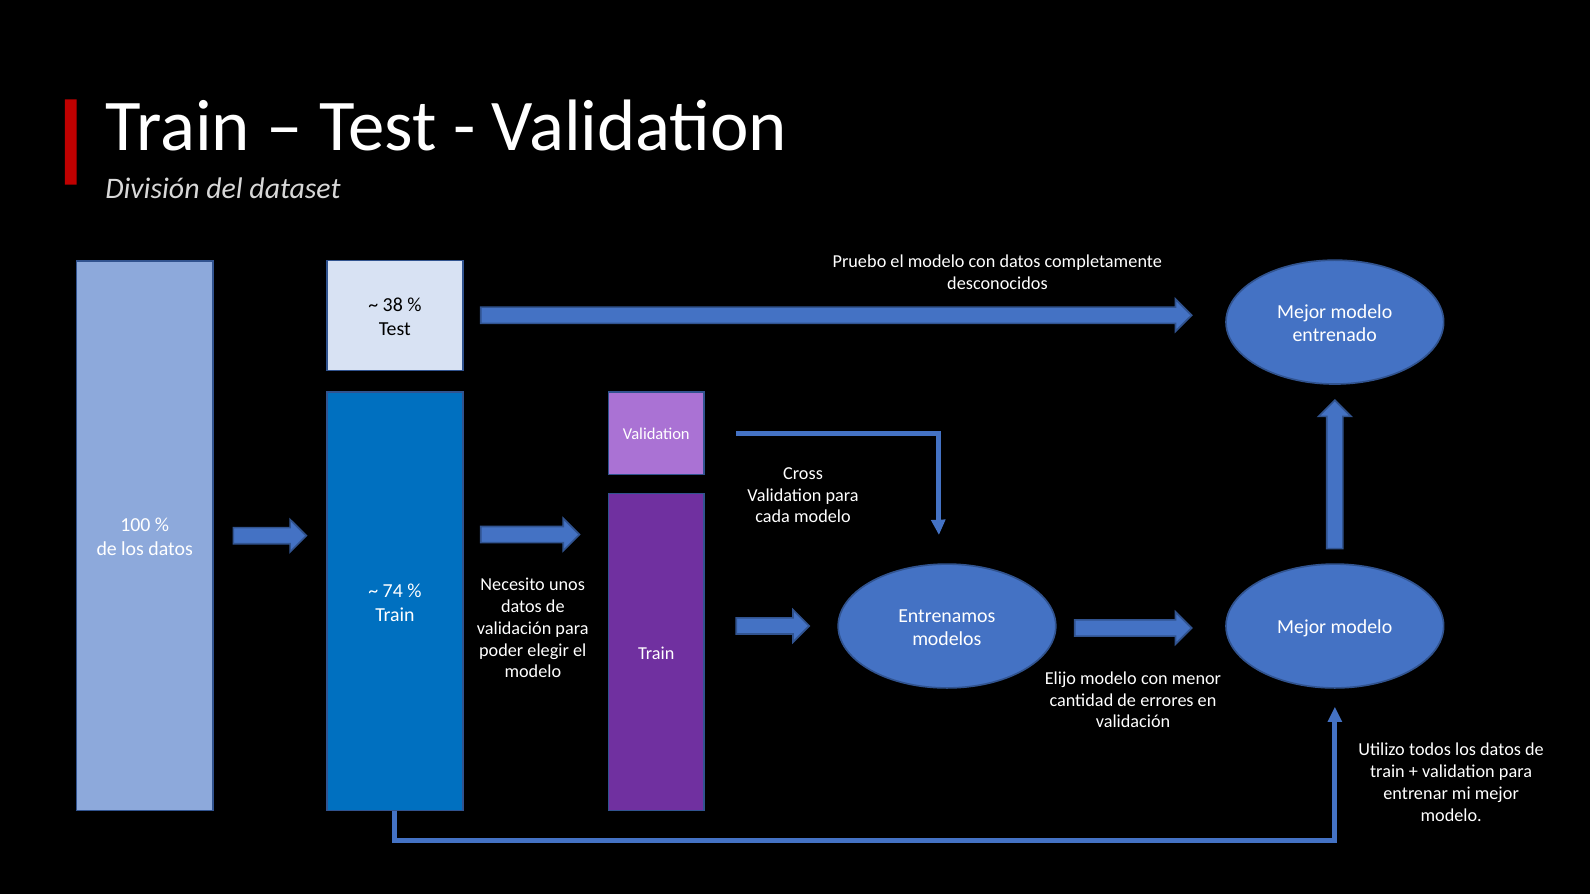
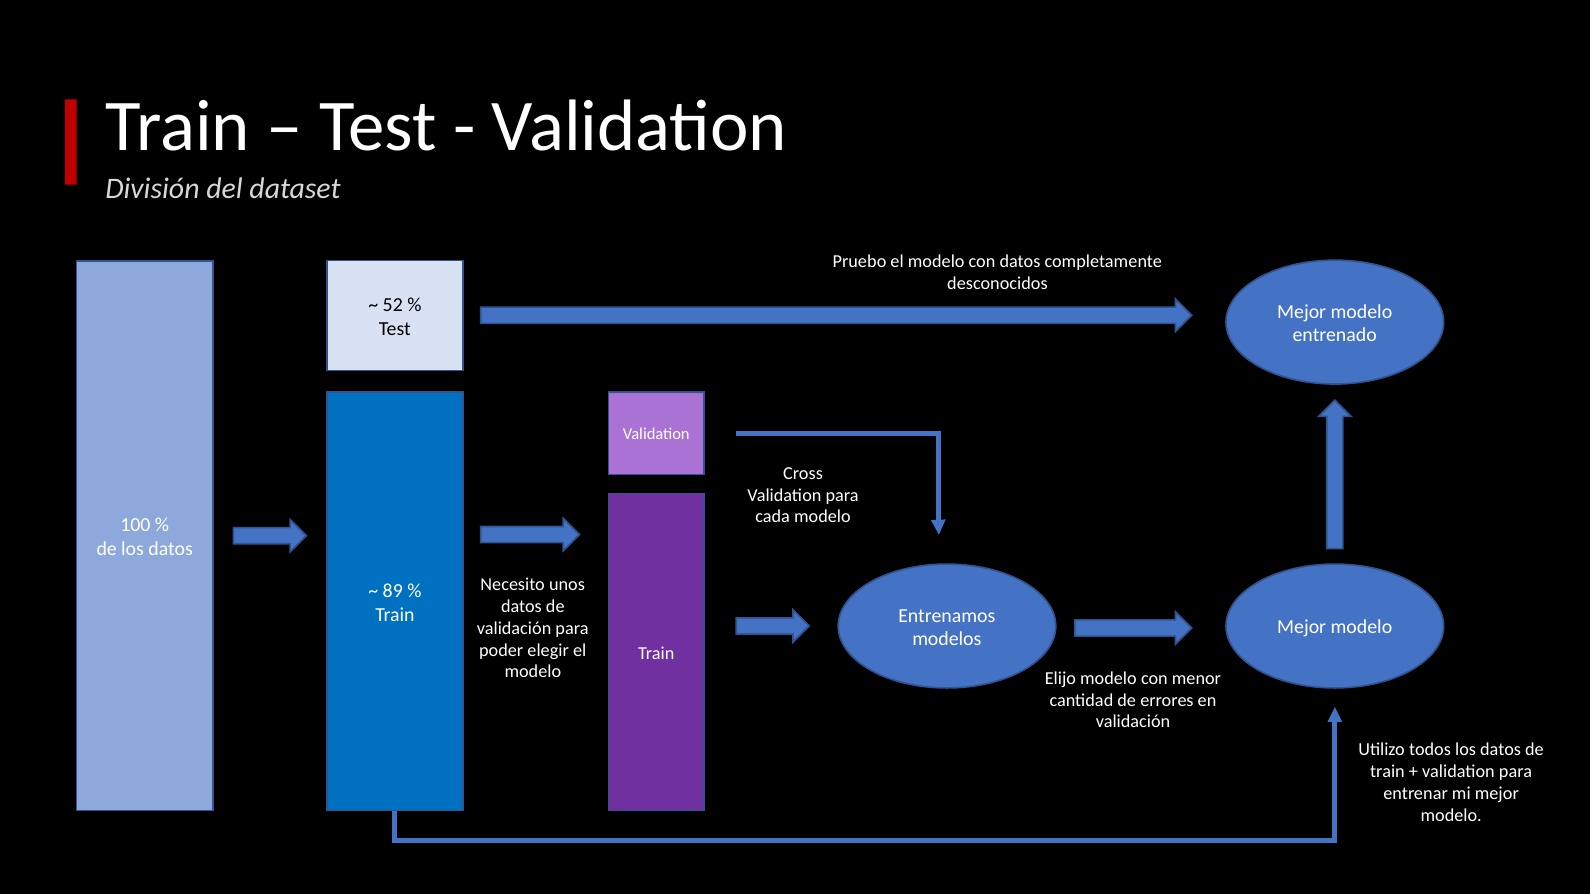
38: 38 -> 52
74: 74 -> 89
